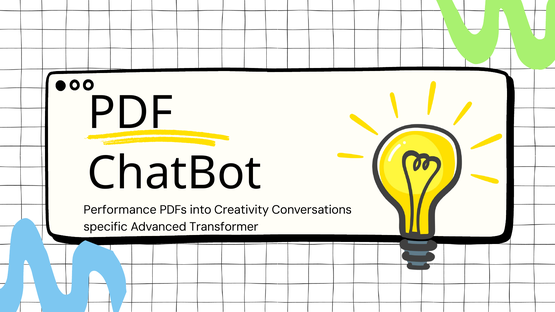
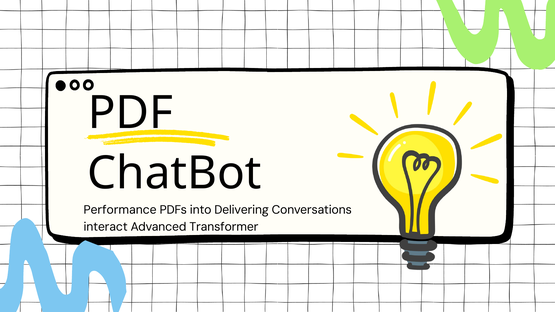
Creativity: Creativity -> Delivering
specific: specific -> interact
